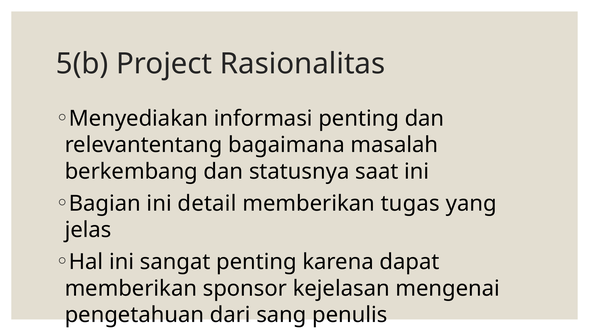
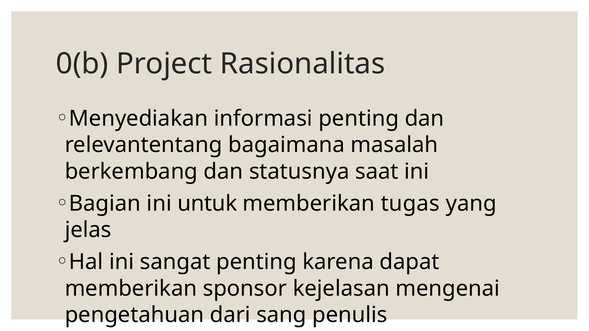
5(b: 5(b -> 0(b
detail: detail -> untuk
